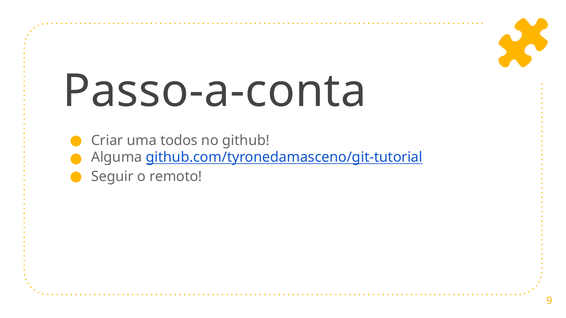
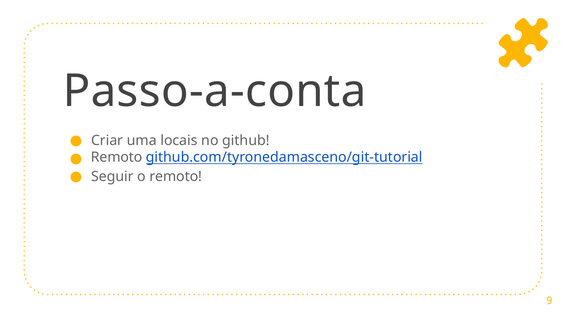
todos: todos -> locais
Alguma at (117, 157): Alguma -> Remoto
